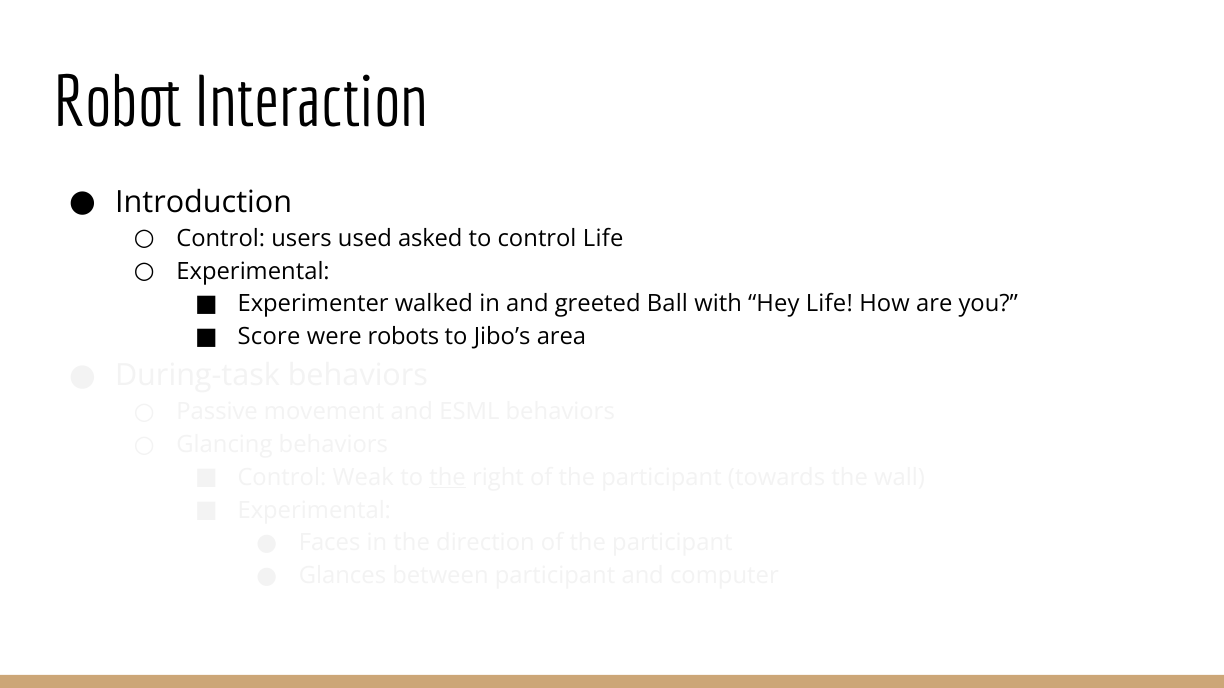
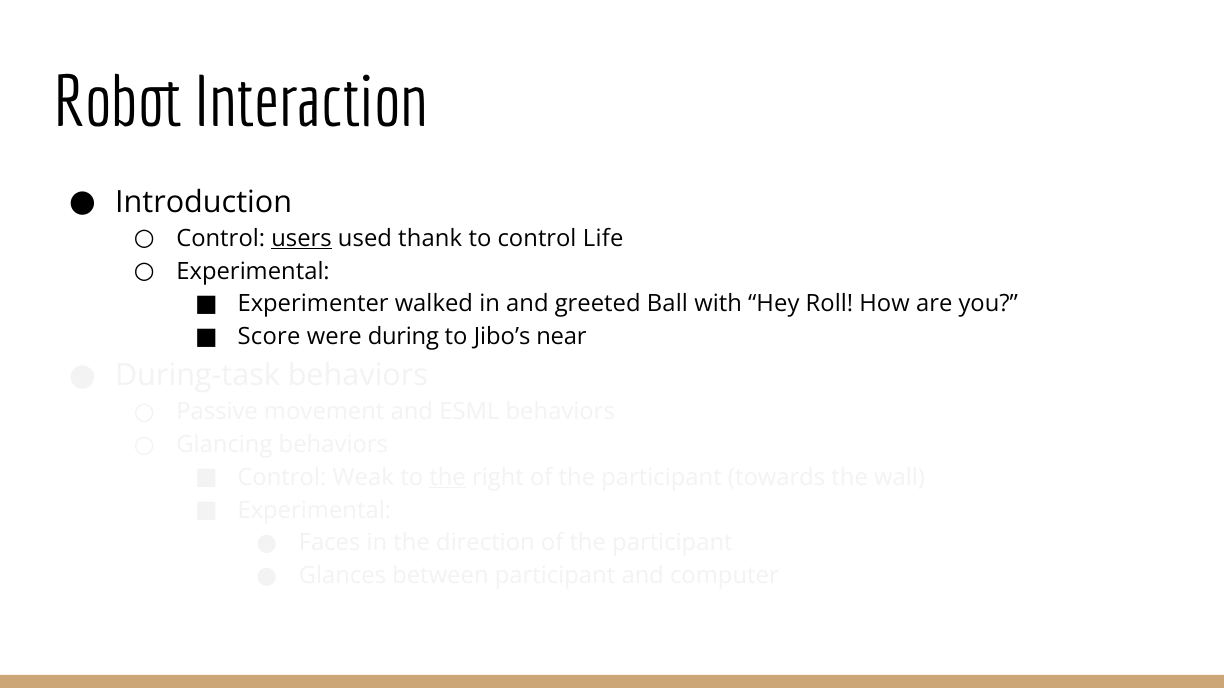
users underline: none -> present
asked: asked -> thank
Hey Life: Life -> Roll
robots: robots -> during
area: area -> near
